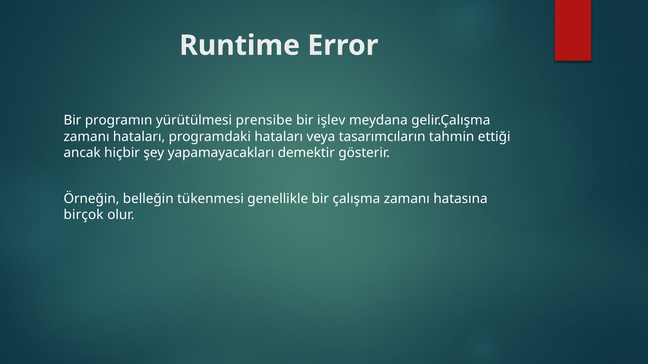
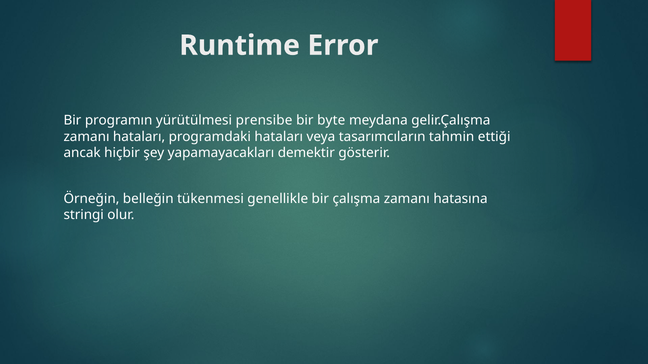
işlev: işlev -> byte
birçok: birçok -> stringi
